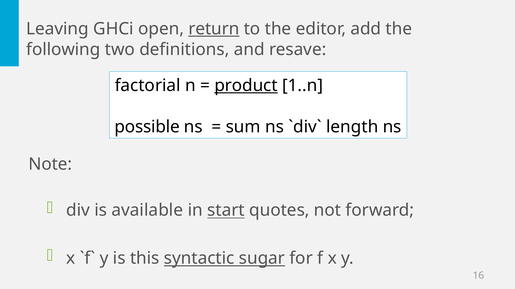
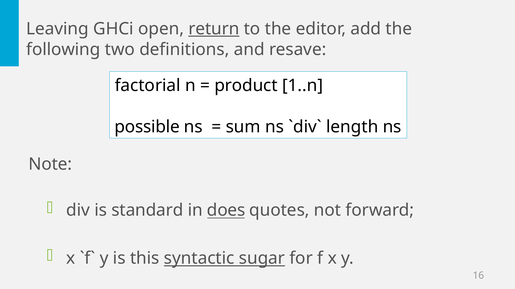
product underline: present -> none
available: available -> standard
start: start -> does
